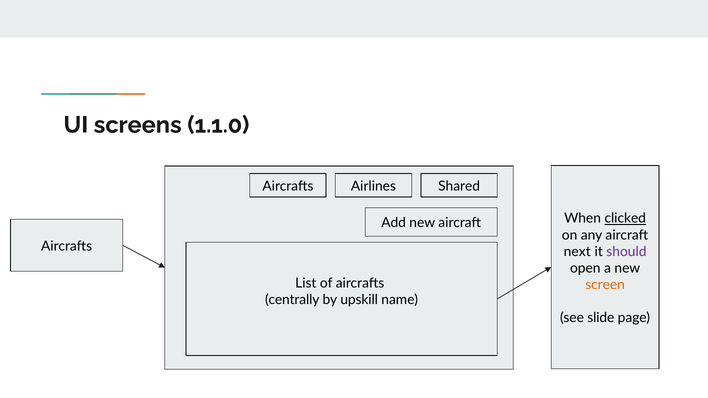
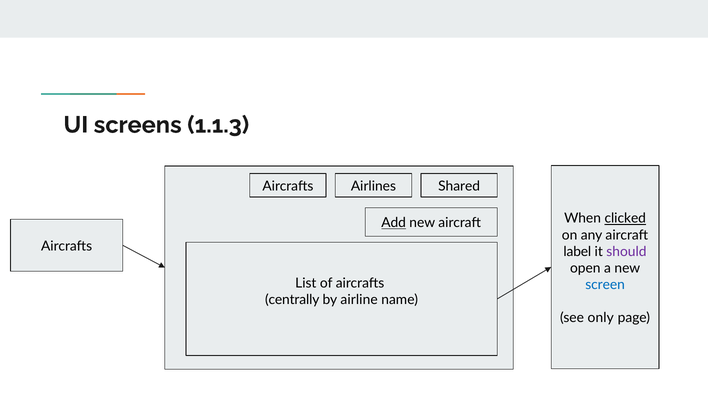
1.1.0: 1.1.0 -> 1.1.3
Add underline: none -> present
next: next -> label
screen colour: orange -> blue
upskill: upskill -> airline
slide: slide -> only
